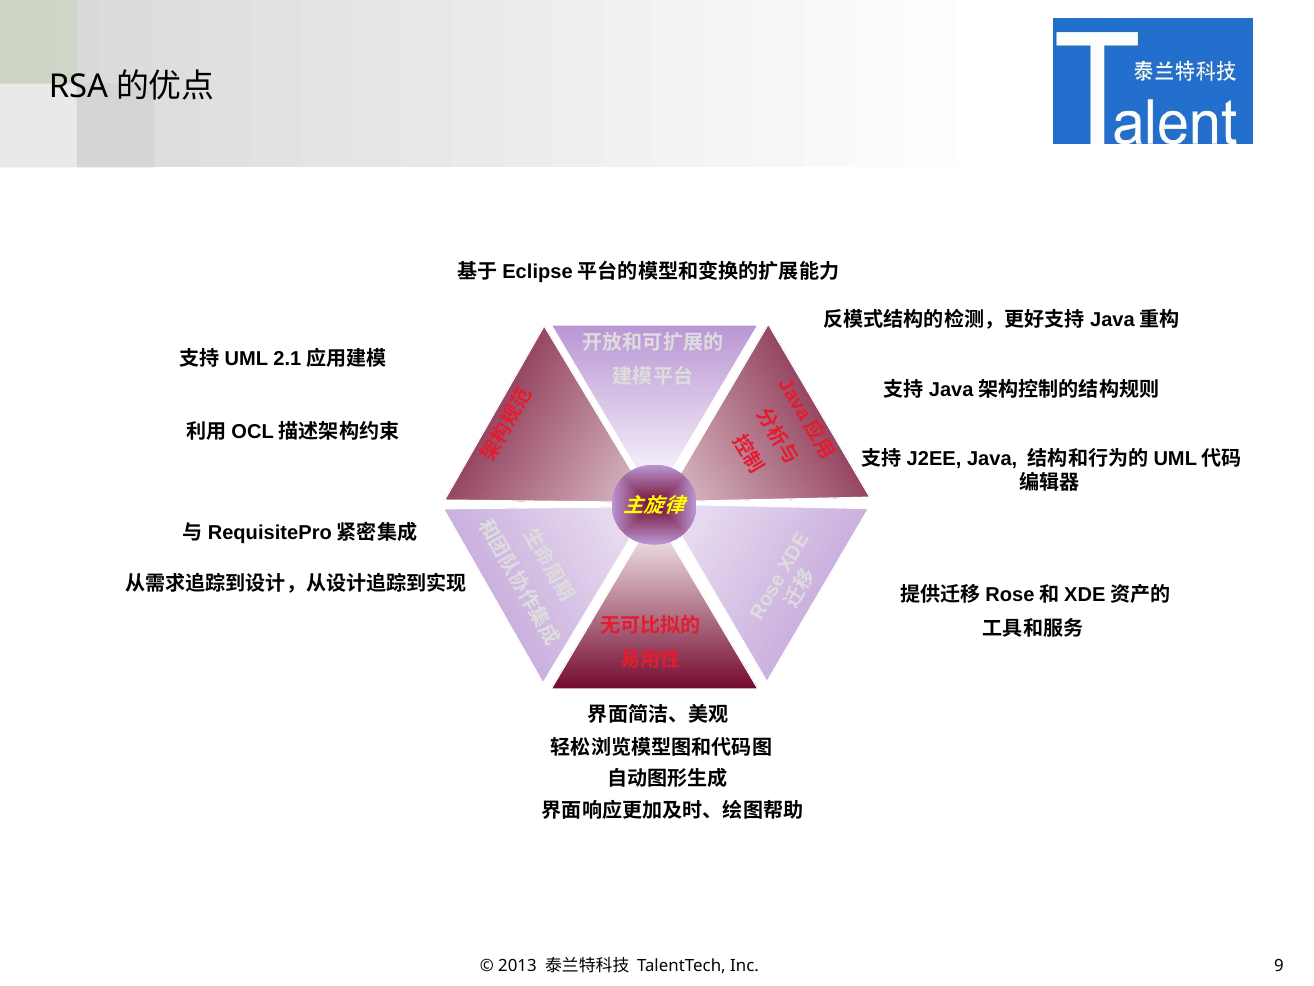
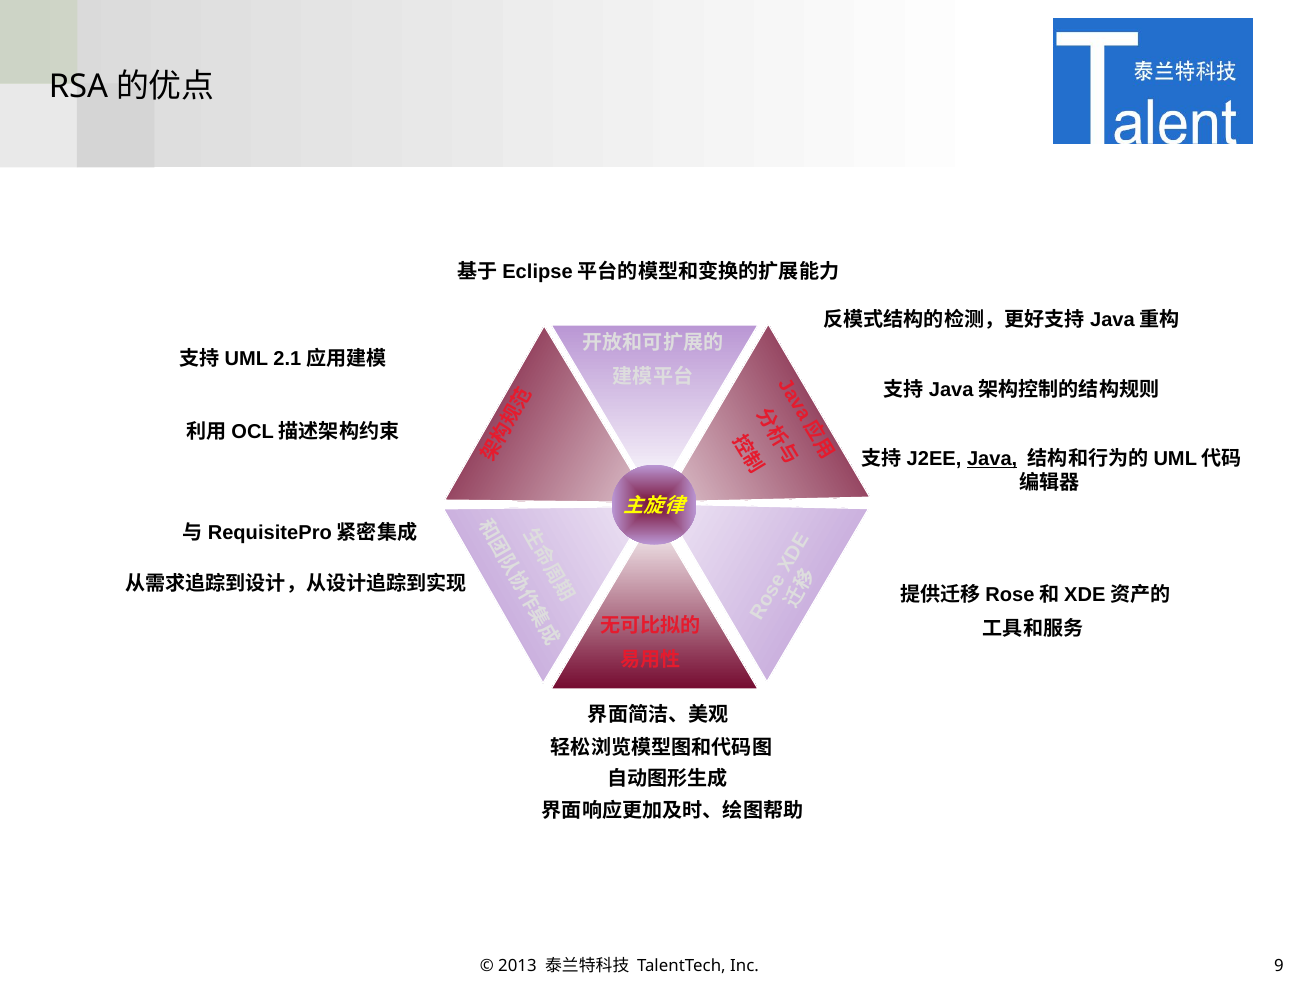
Java underline: none -> present
